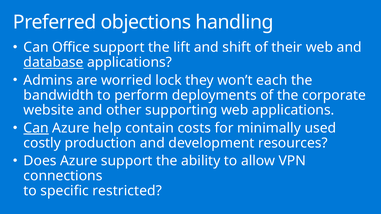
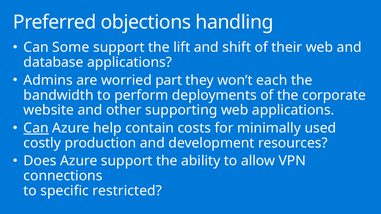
Office: Office -> Some
database underline: present -> none
lock: lock -> part
